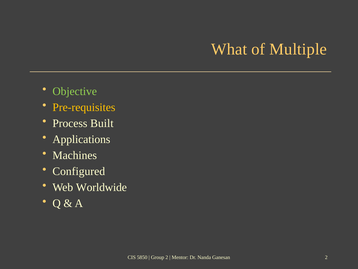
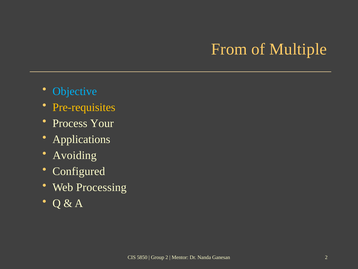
What: What -> From
Objective colour: light green -> light blue
Built: Built -> Your
Machines: Machines -> Avoiding
Worldwide: Worldwide -> Processing
